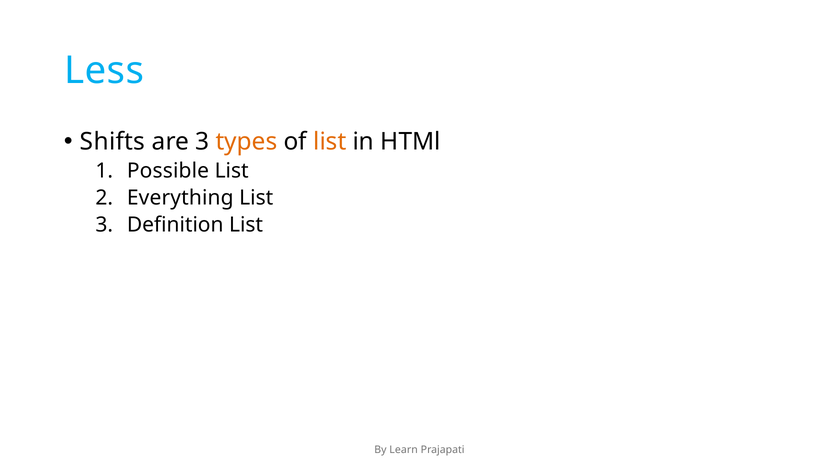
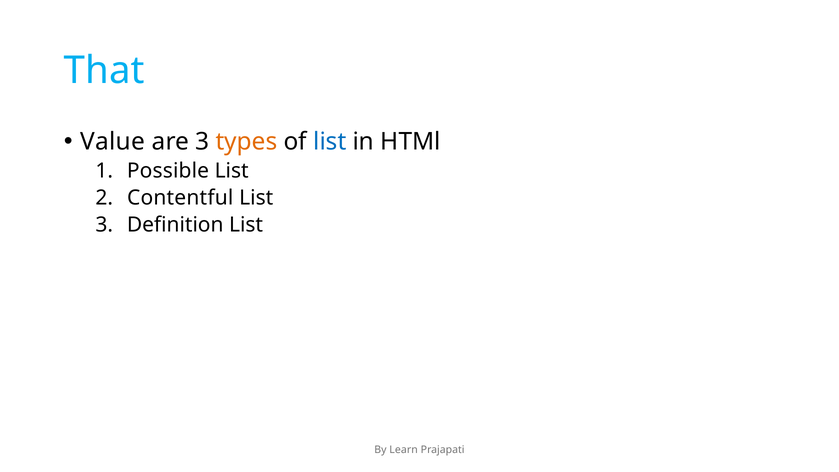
Less: Less -> That
Shifts: Shifts -> Value
list at (330, 142) colour: orange -> blue
Everything: Everything -> Contentful
